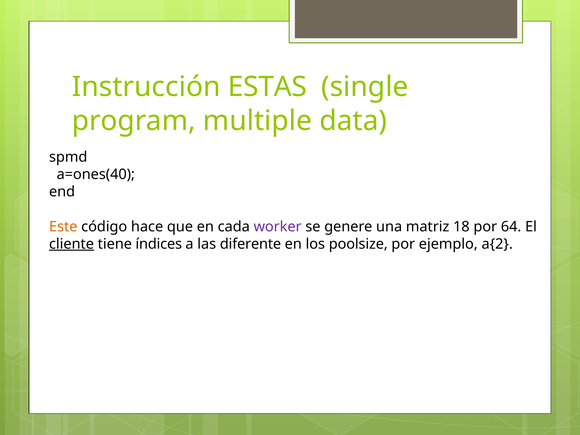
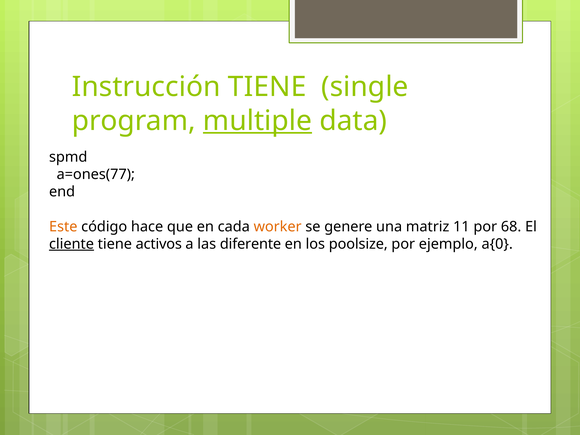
Instrucción ESTAS: ESTAS -> TIENE
multiple underline: none -> present
a=ones(40: a=ones(40 -> a=ones(77
worker colour: purple -> orange
18: 18 -> 11
64: 64 -> 68
índices: índices -> activos
a{2: a{2 -> a{0
